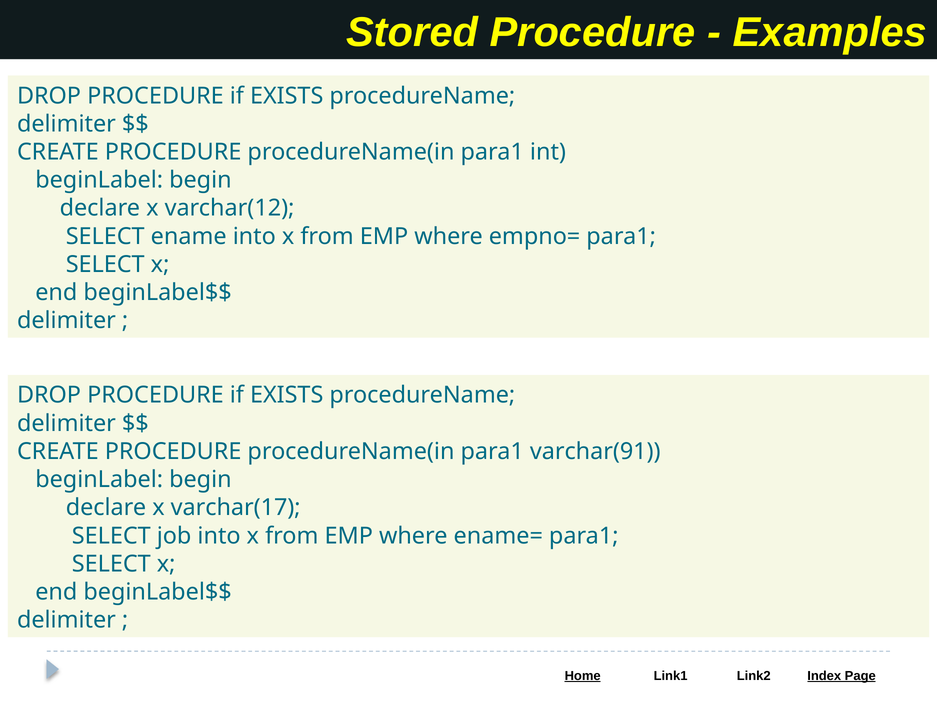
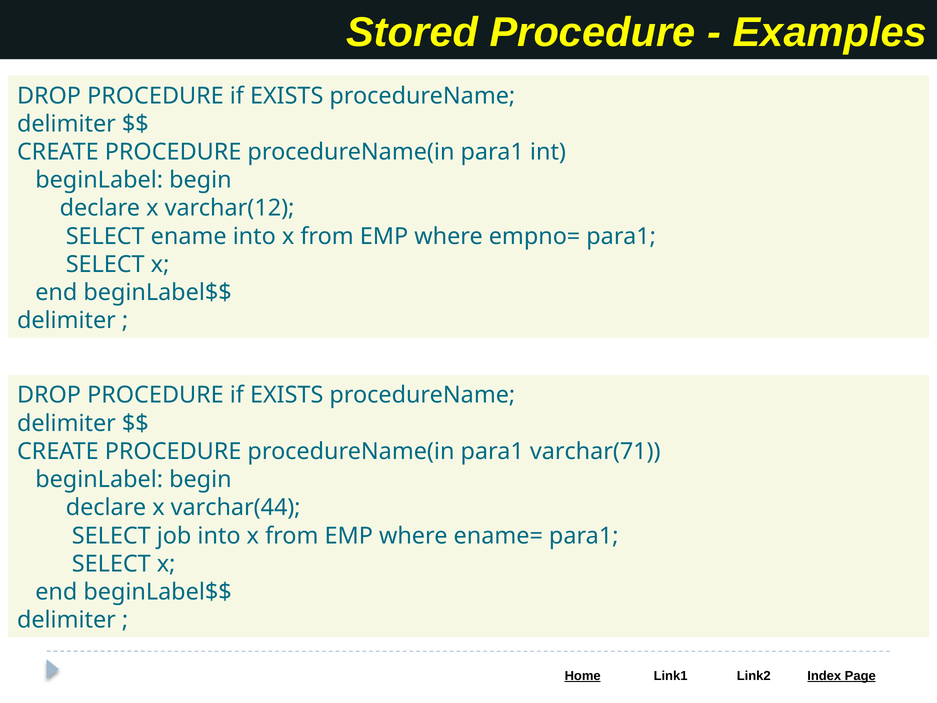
varchar(91: varchar(91 -> varchar(71
varchar(17: varchar(17 -> varchar(44
